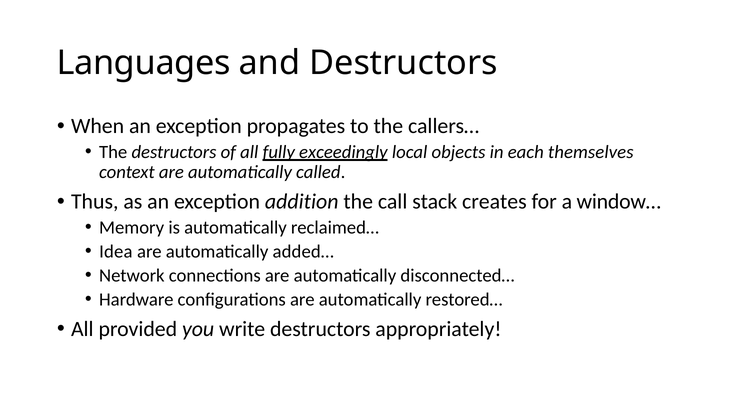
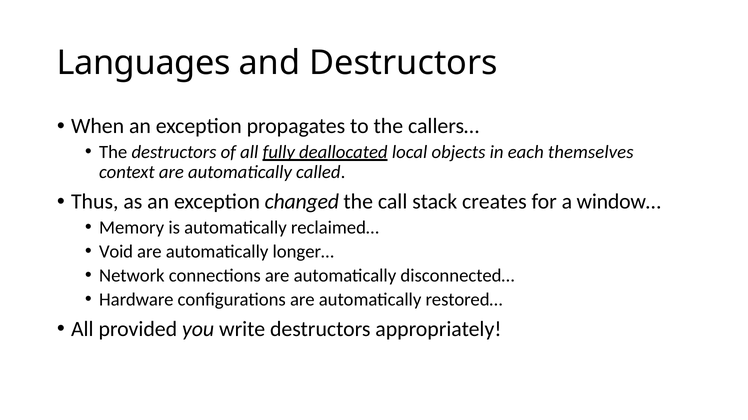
exceedingly: exceedingly -> deallocated
addition: addition -> changed
Idea: Idea -> Void
added…: added… -> longer…
